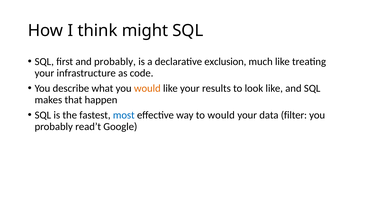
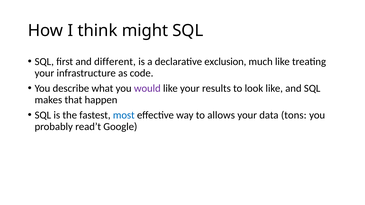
and probably: probably -> different
would at (147, 89) colour: orange -> purple
to would: would -> allows
filter: filter -> tons
